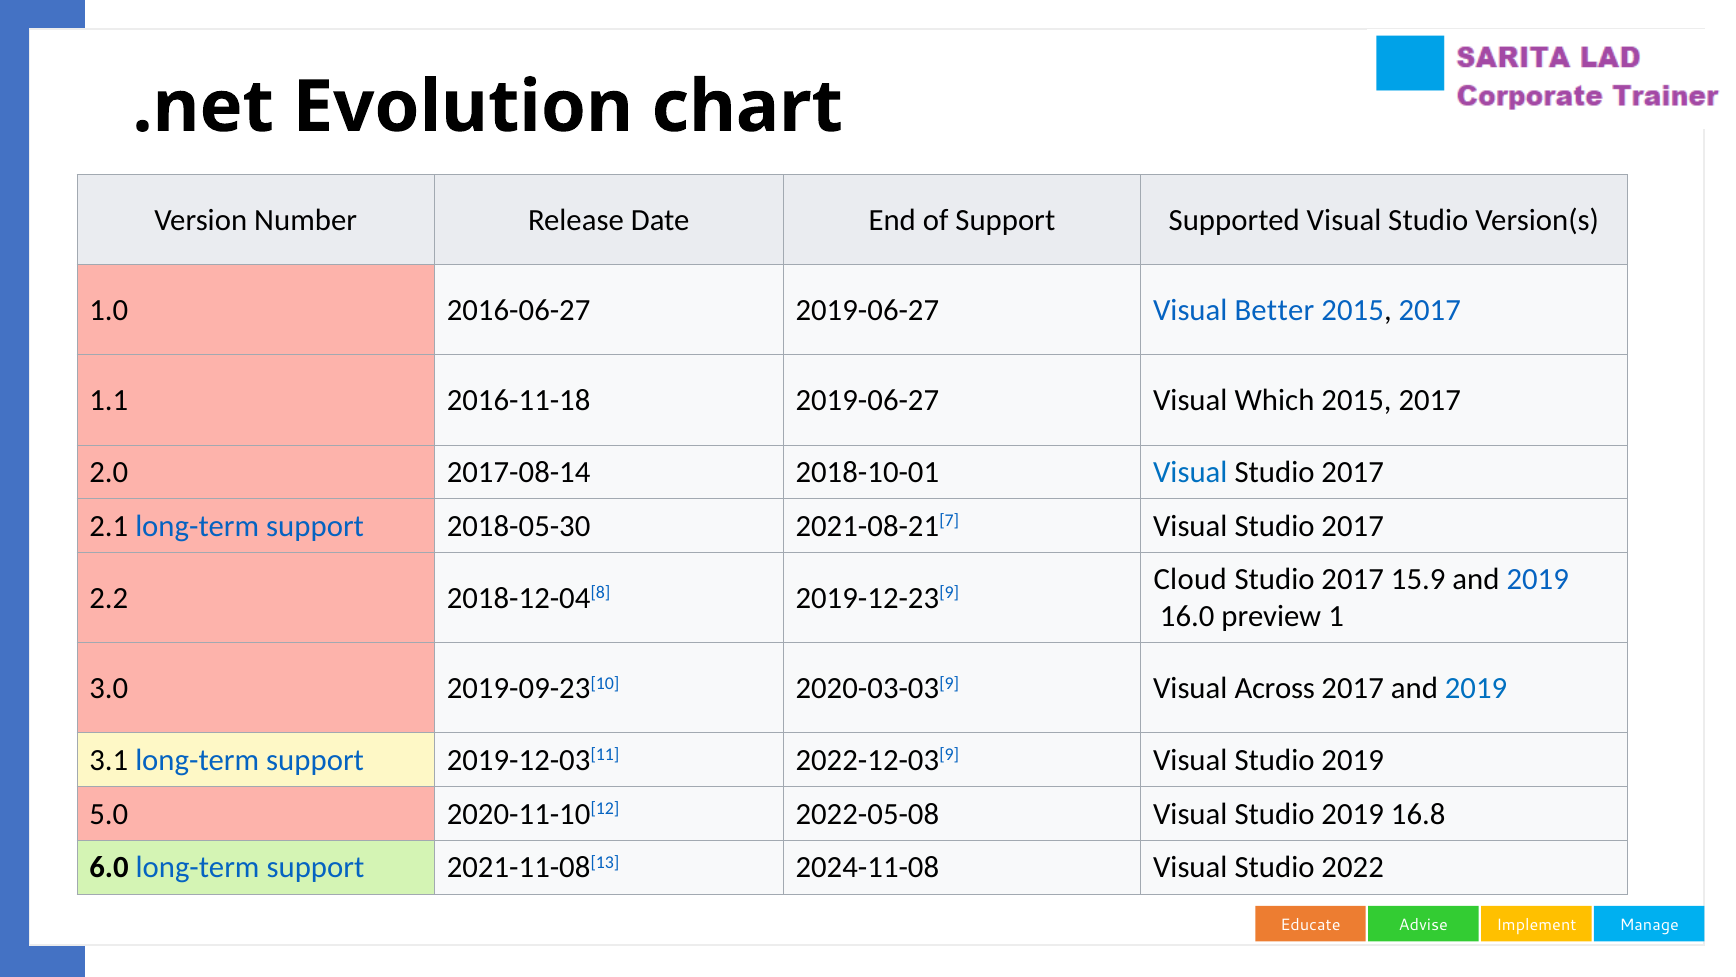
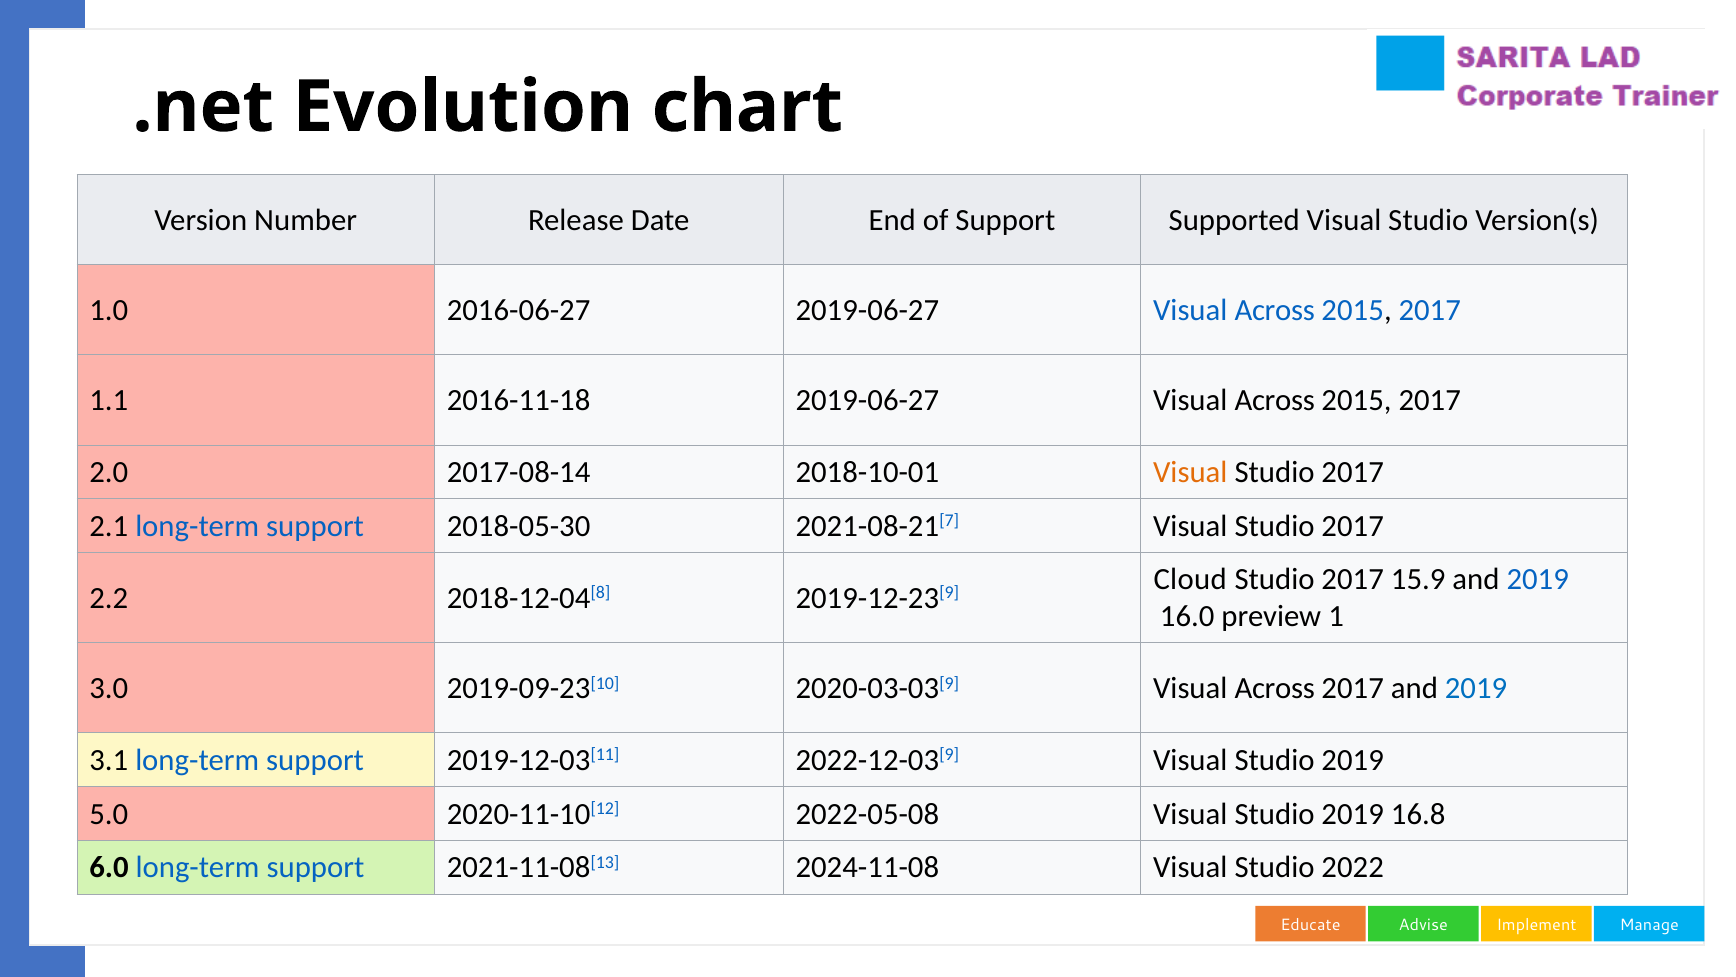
2016-06-27 2019-06-27 Visual Better: Better -> Across
2016-11-18 2019-06-27 Visual Which: Which -> Across
Visual at (1190, 472) colour: blue -> orange
